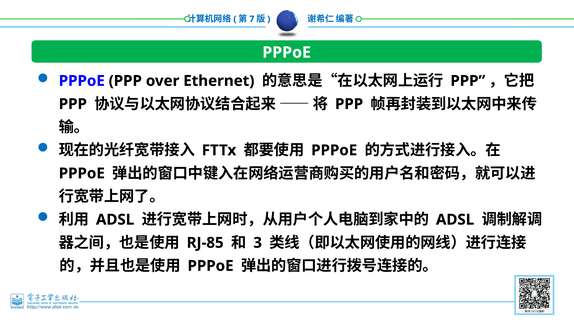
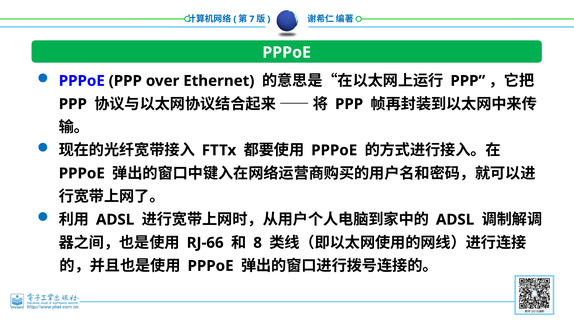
RJ-85: RJ-85 -> RJ-66
3: 3 -> 8
